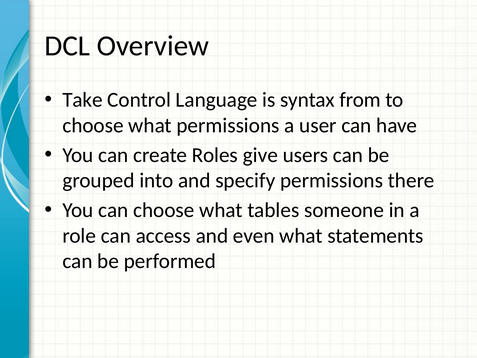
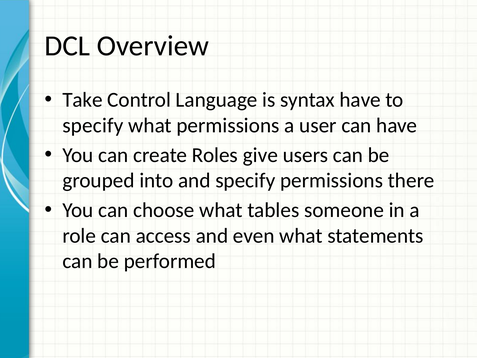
syntax from: from -> have
choose at (93, 125): choose -> specify
